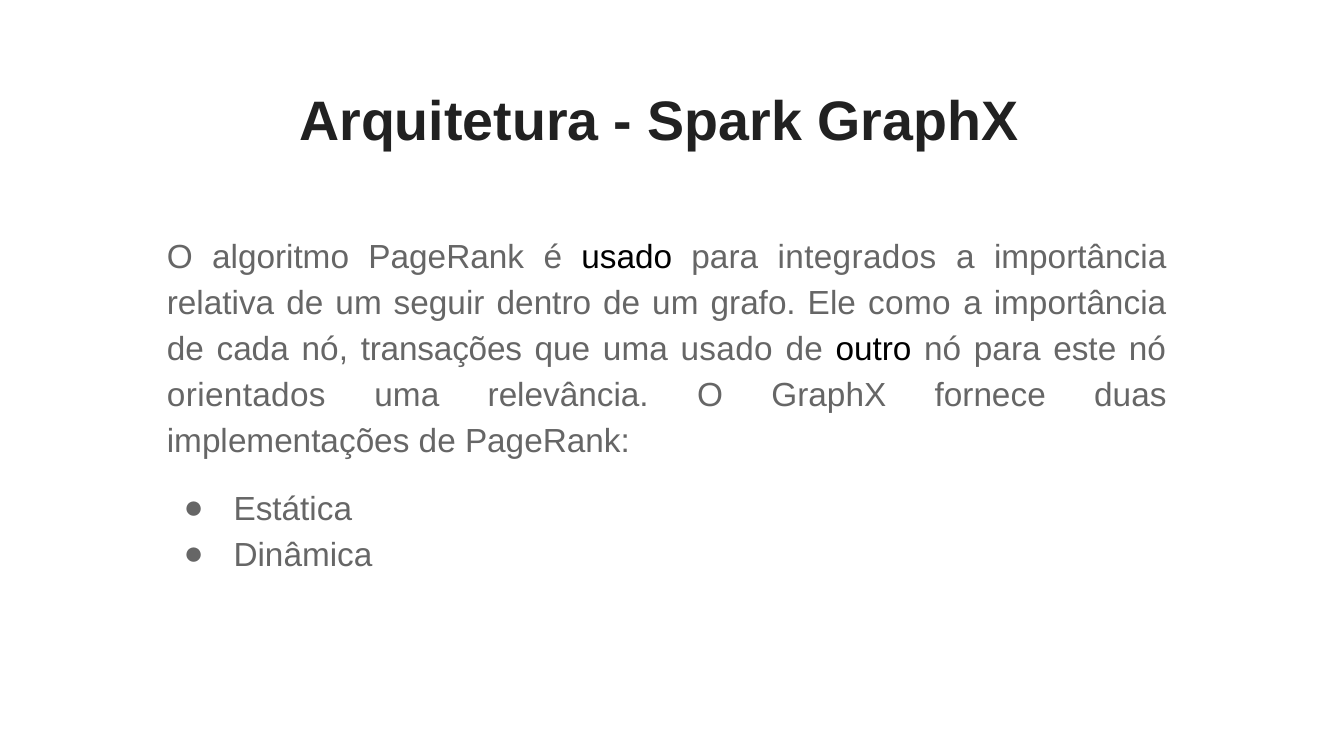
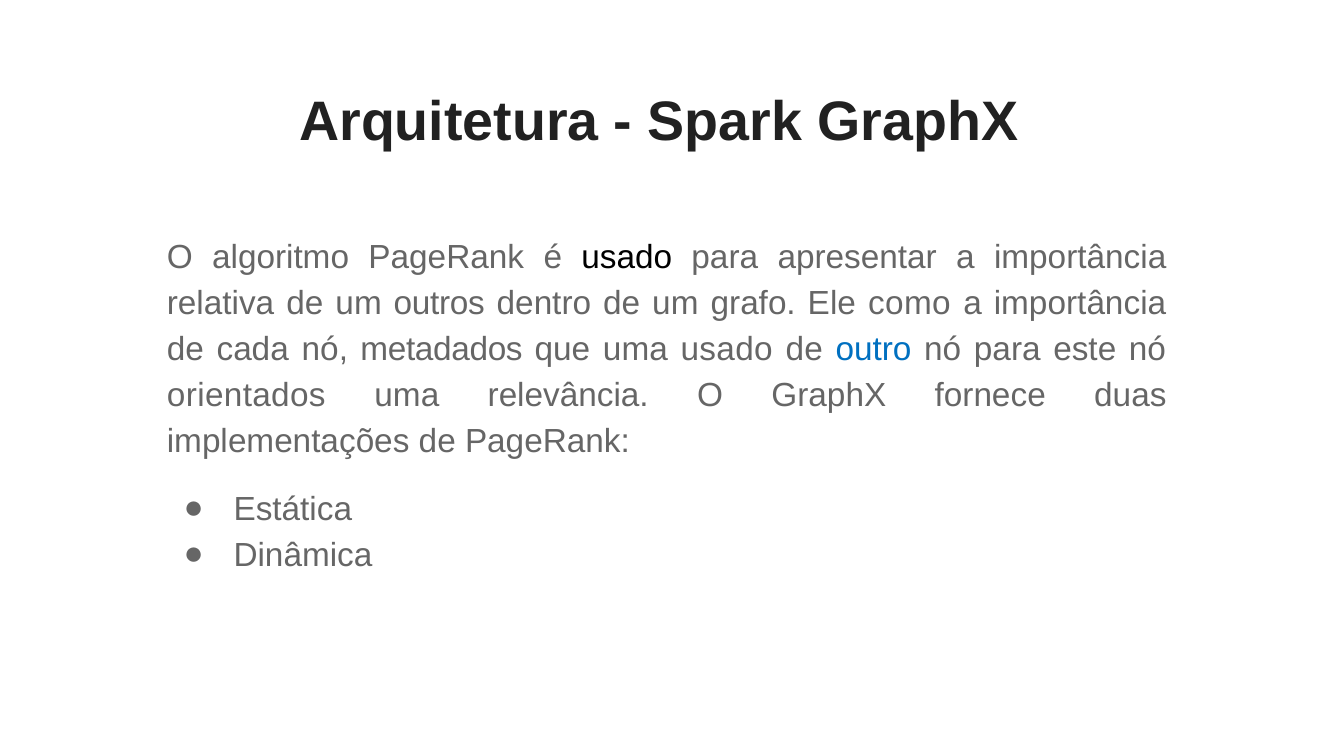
integrados: integrados -> apresentar
seguir: seguir -> outros
transações: transações -> metadados
outro colour: black -> blue
